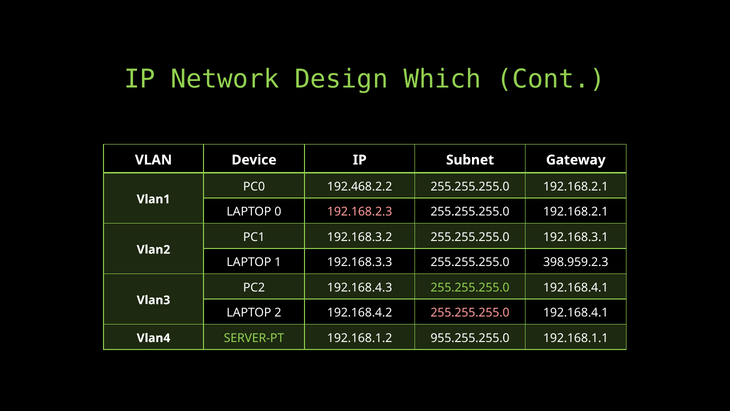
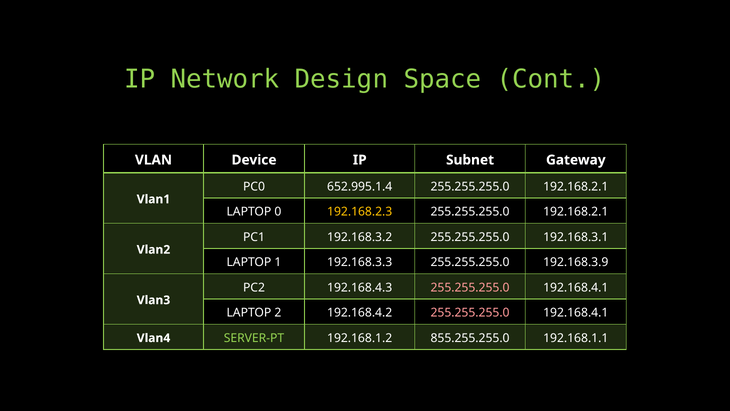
Which: Which -> Space
192.468.2.2: 192.468.2.2 -> 652.995.1.4
192.168.2.3 colour: pink -> yellow
398.959.2.3: 398.959.2.3 -> 192.168.3.9
255.255.255.0 at (470, 287) colour: light green -> pink
955.255.255.0: 955.255.255.0 -> 855.255.255.0
